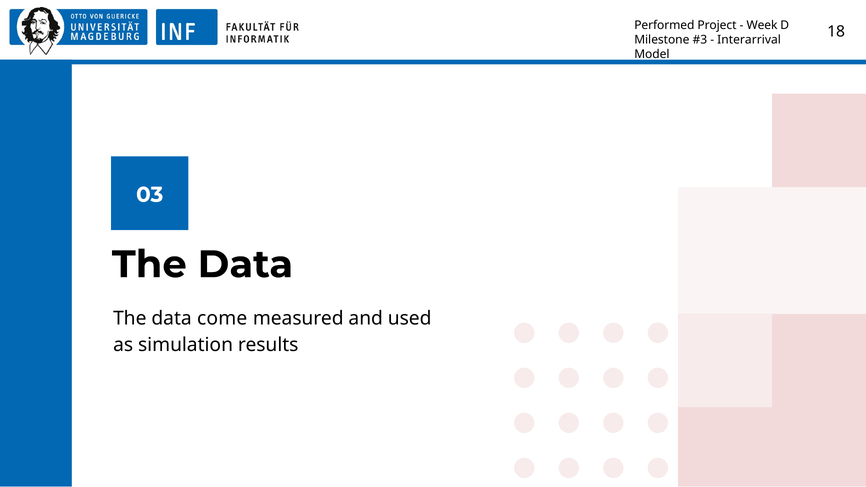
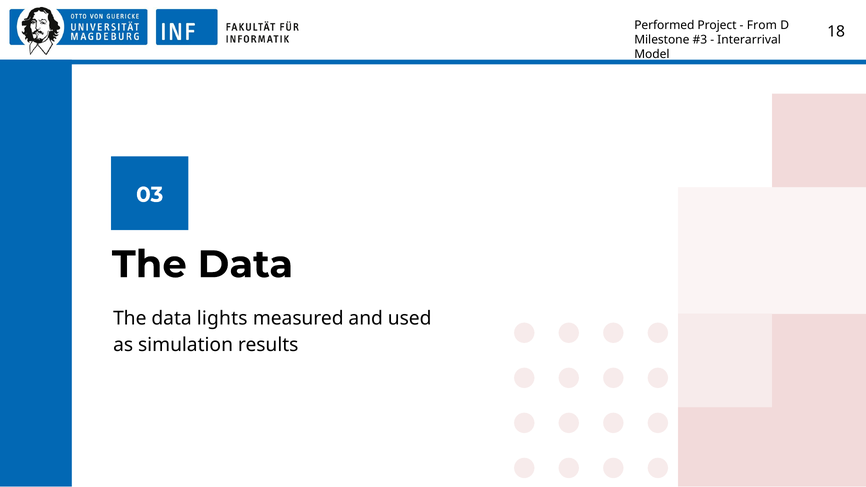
Week: Week -> From
come: come -> lights
